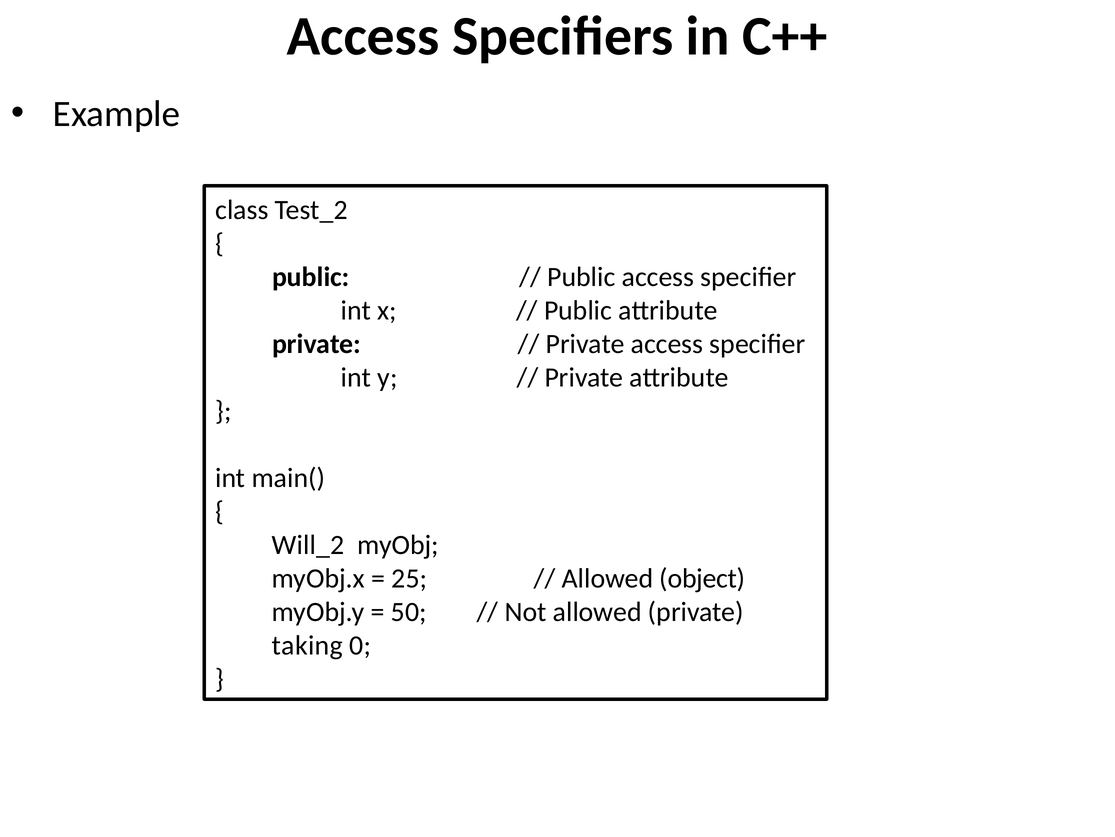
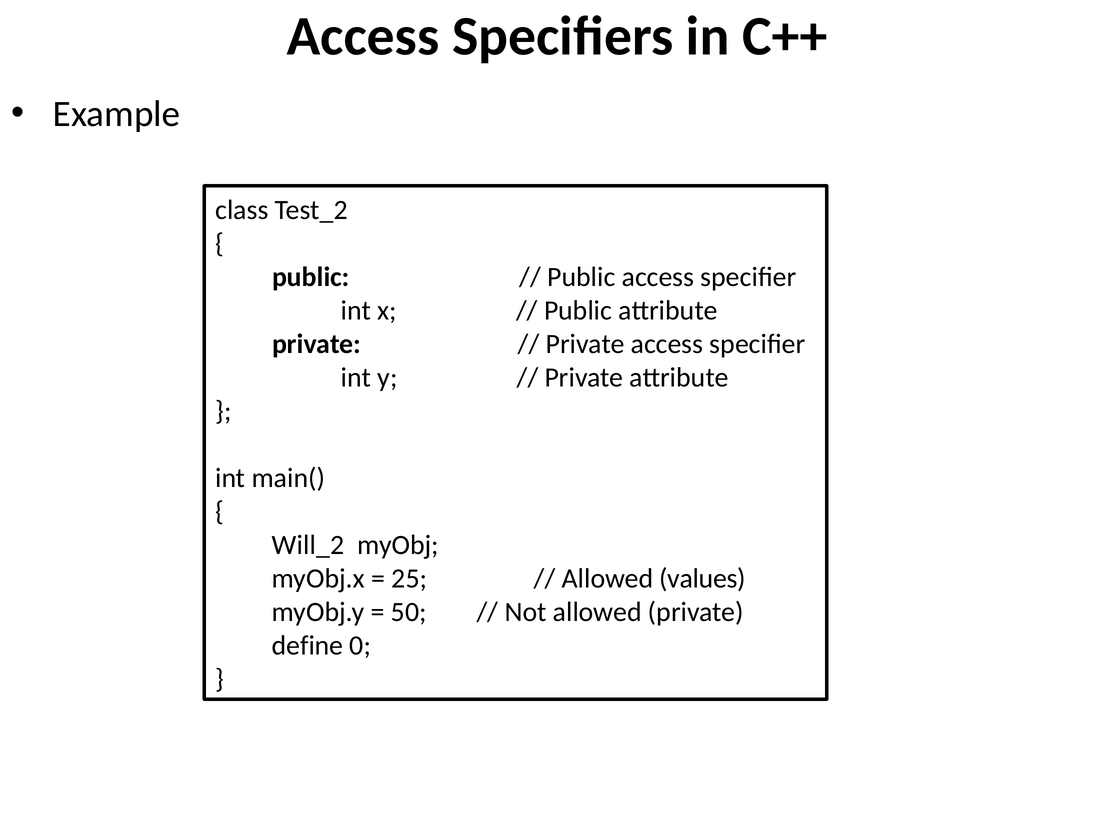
object: object -> values
taking: taking -> define
